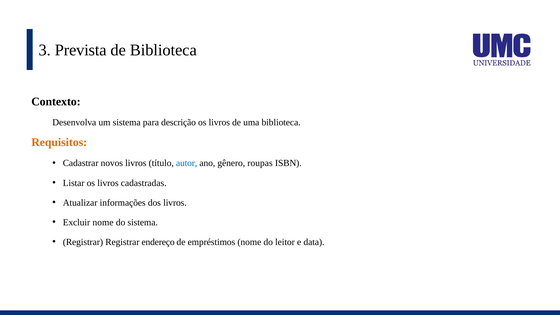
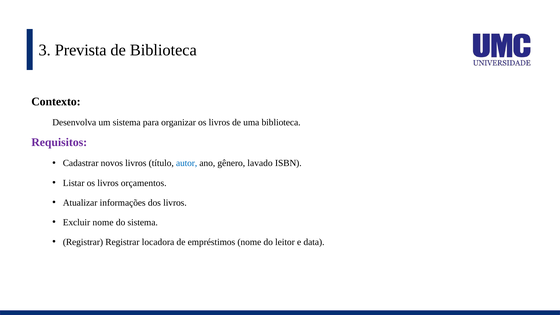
descrição: descrição -> organizar
Requisitos colour: orange -> purple
roupas: roupas -> lavado
cadastradas: cadastradas -> orçamentos
endereço: endereço -> locadora
